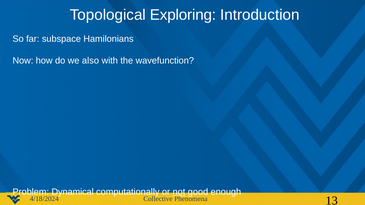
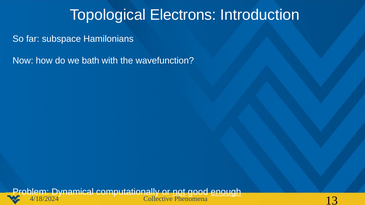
Exploring: Exploring -> Electrons
also: also -> bath
enough underline: none -> present
